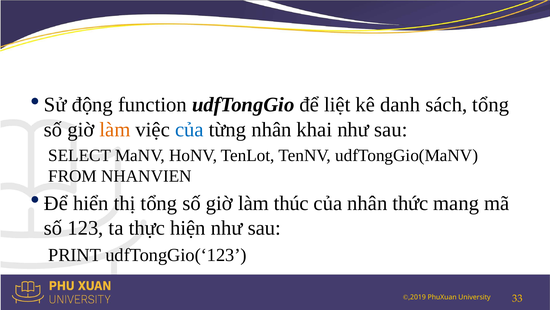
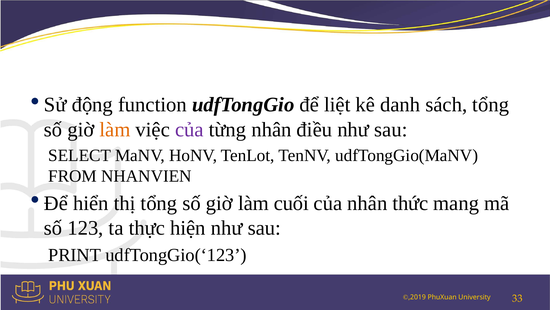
của at (189, 129) colour: blue -> purple
khai: khai -> điều
thúc: thúc -> cuối
